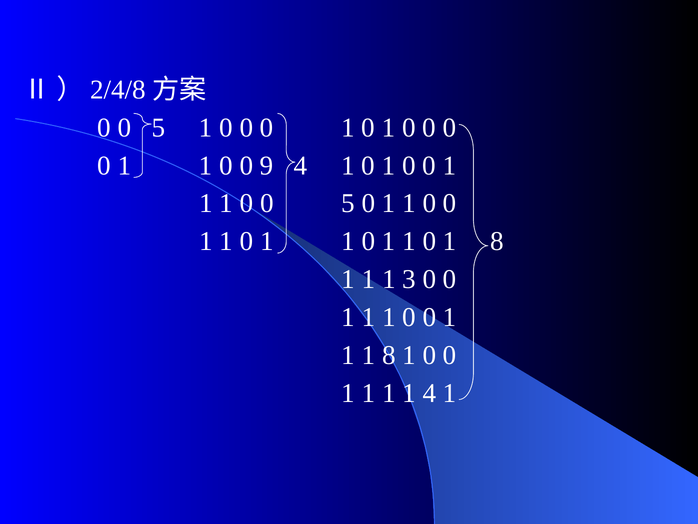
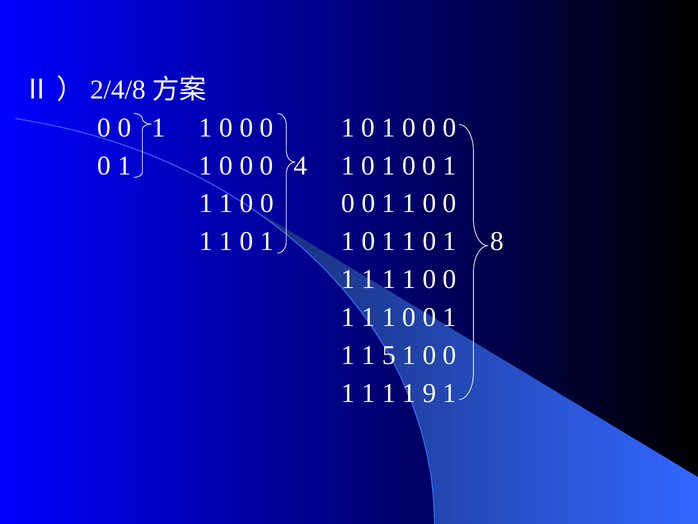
5 at (158, 127): 5 -> 1
9 at (267, 165): 9 -> 0
5 at (348, 203): 5 -> 0
3 at (409, 279): 3 -> 1
1 1 8: 8 -> 5
1 4: 4 -> 9
